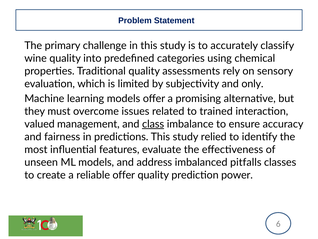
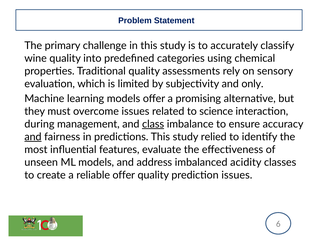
trained: trained -> science
valued: valued -> during
and at (33, 137) underline: none -> present
pitfalls: pitfalls -> acidity
prediction power: power -> issues
